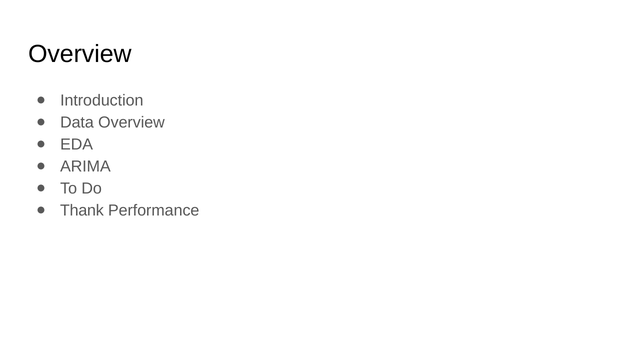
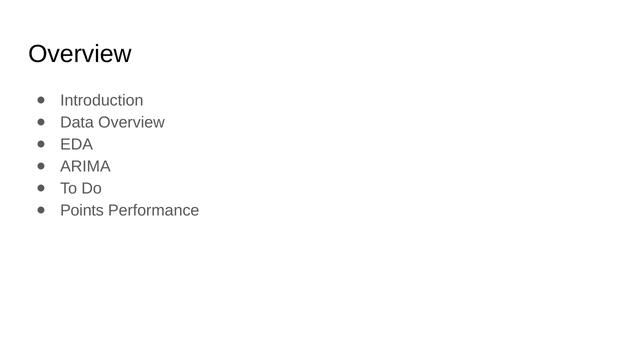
Thank: Thank -> Points
